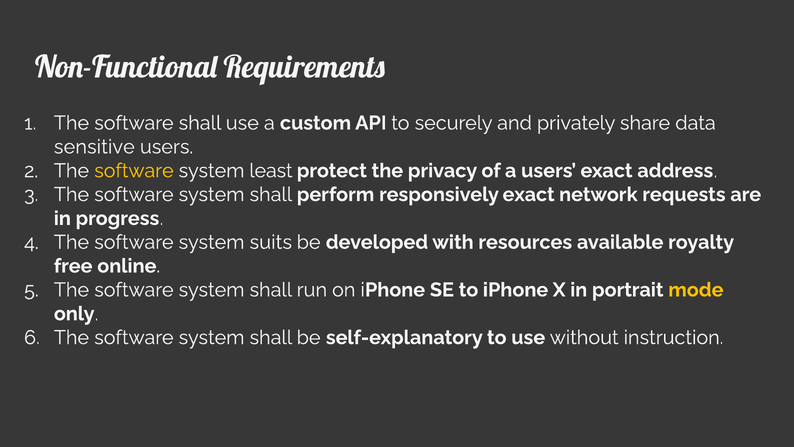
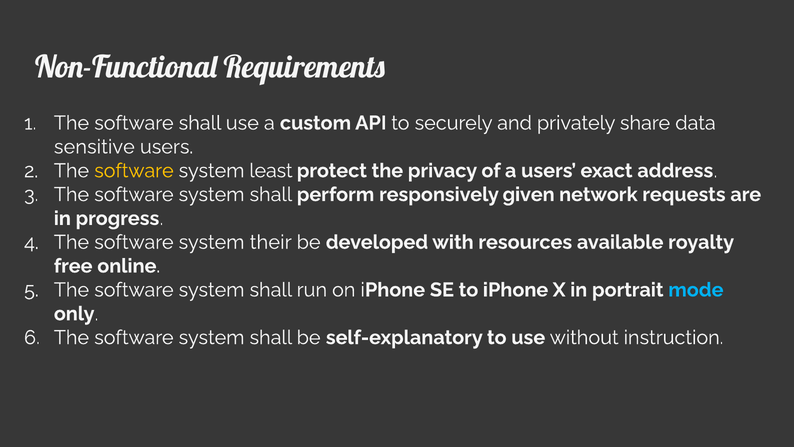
responsively exact: exact -> given
suits: suits -> their
mode colour: yellow -> light blue
